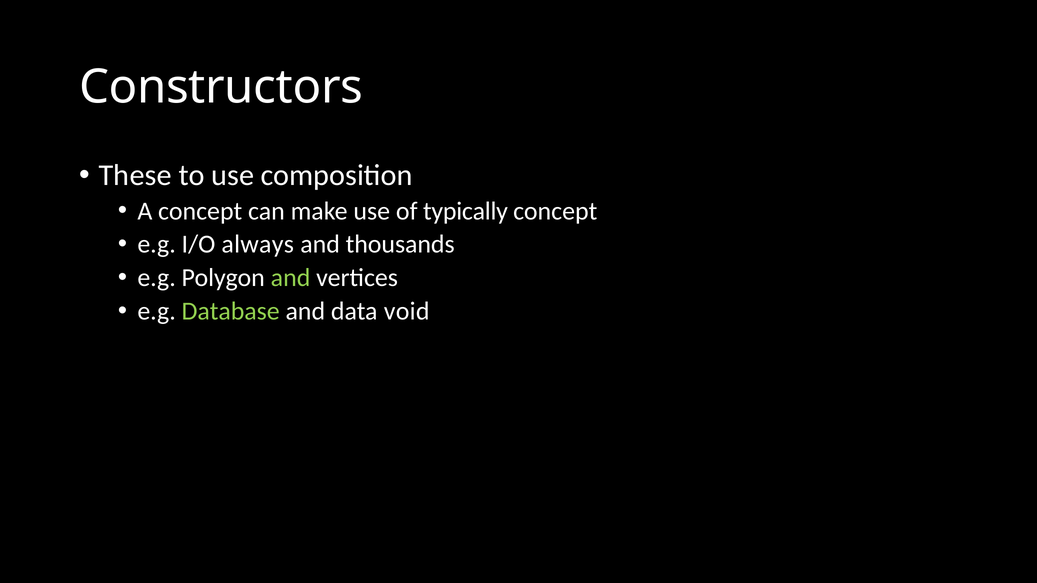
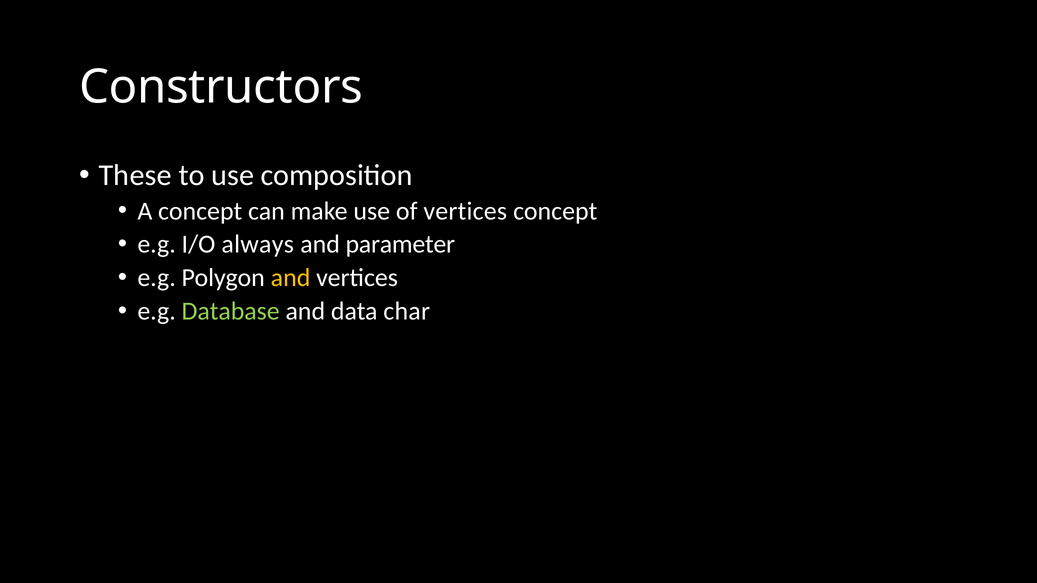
of typically: typically -> vertices
thousands: thousands -> parameter
and at (291, 278) colour: light green -> yellow
void: void -> char
